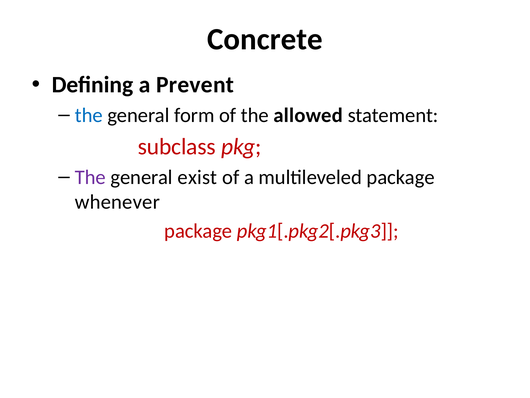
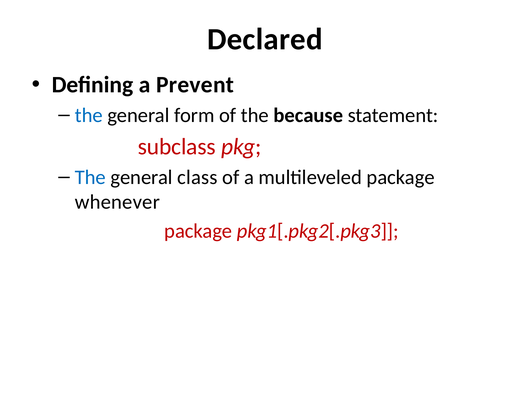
Concrete: Concrete -> Declared
allowed: allowed -> because
The at (90, 177) colour: purple -> blue
exist: exist -> class
